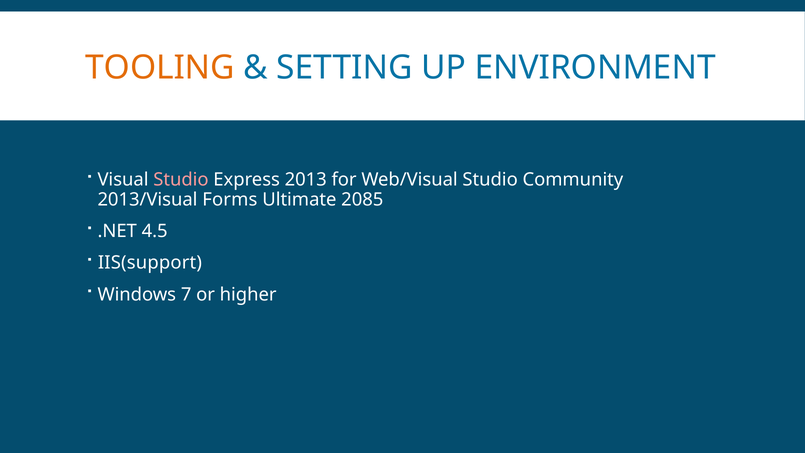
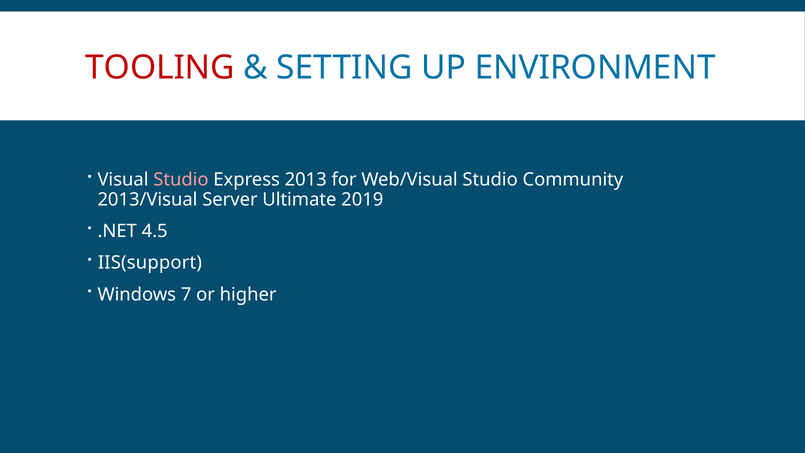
TOOLING colour: orange -> red
Forms: Forms -> Server
2085: 2085 -> 2019
